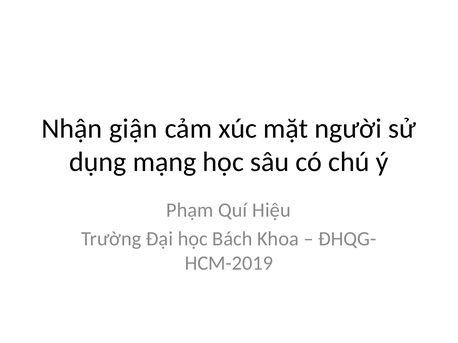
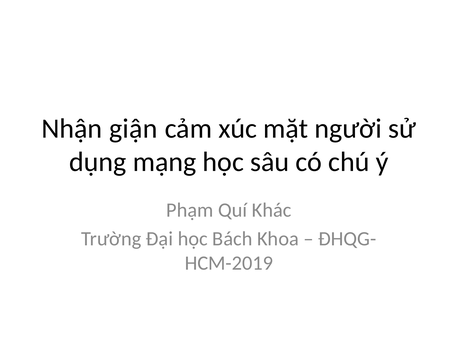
Hiệu: Hiệu -> Khác
